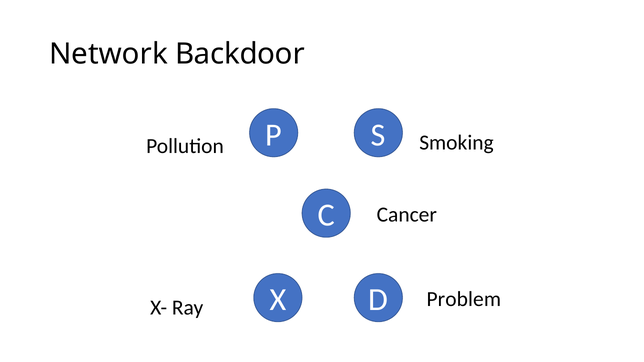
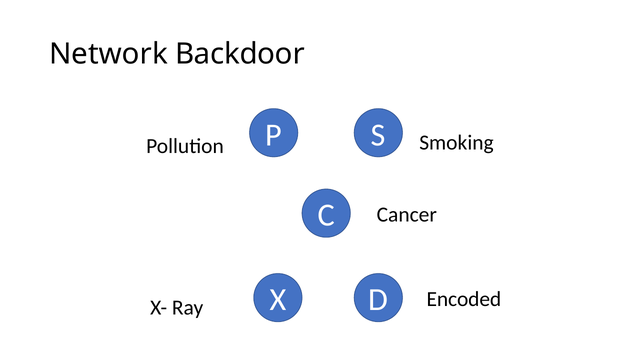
Problem: Problem -> Encoded
